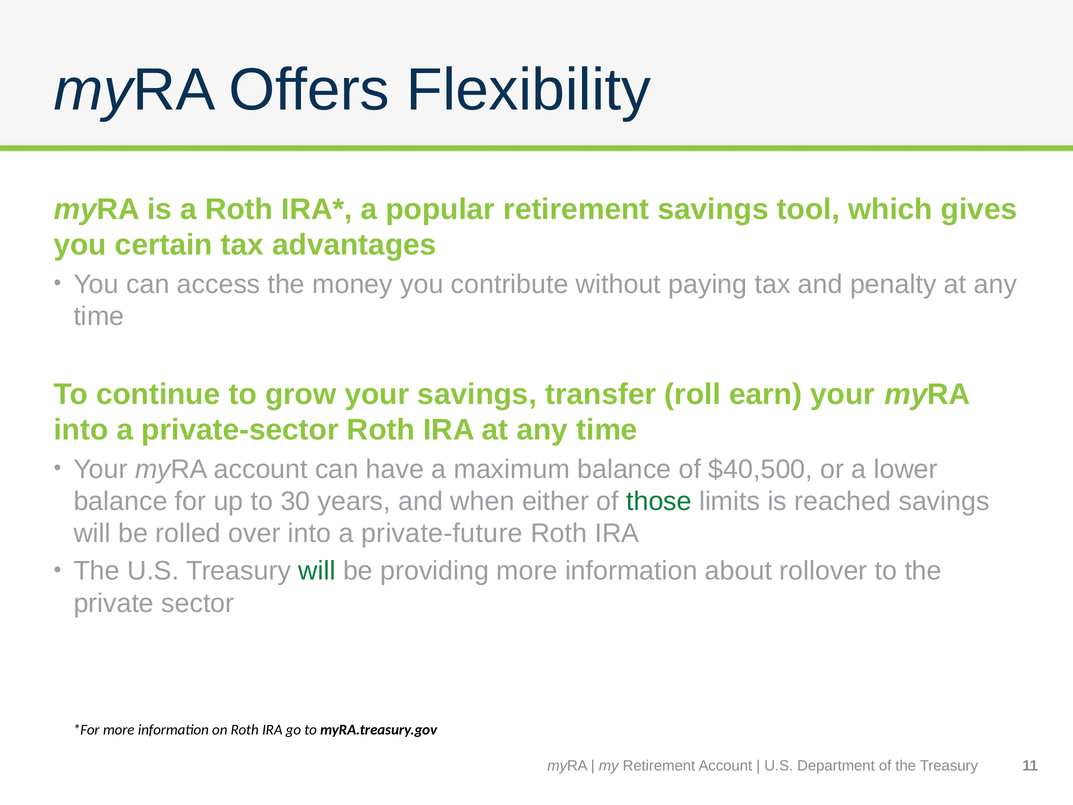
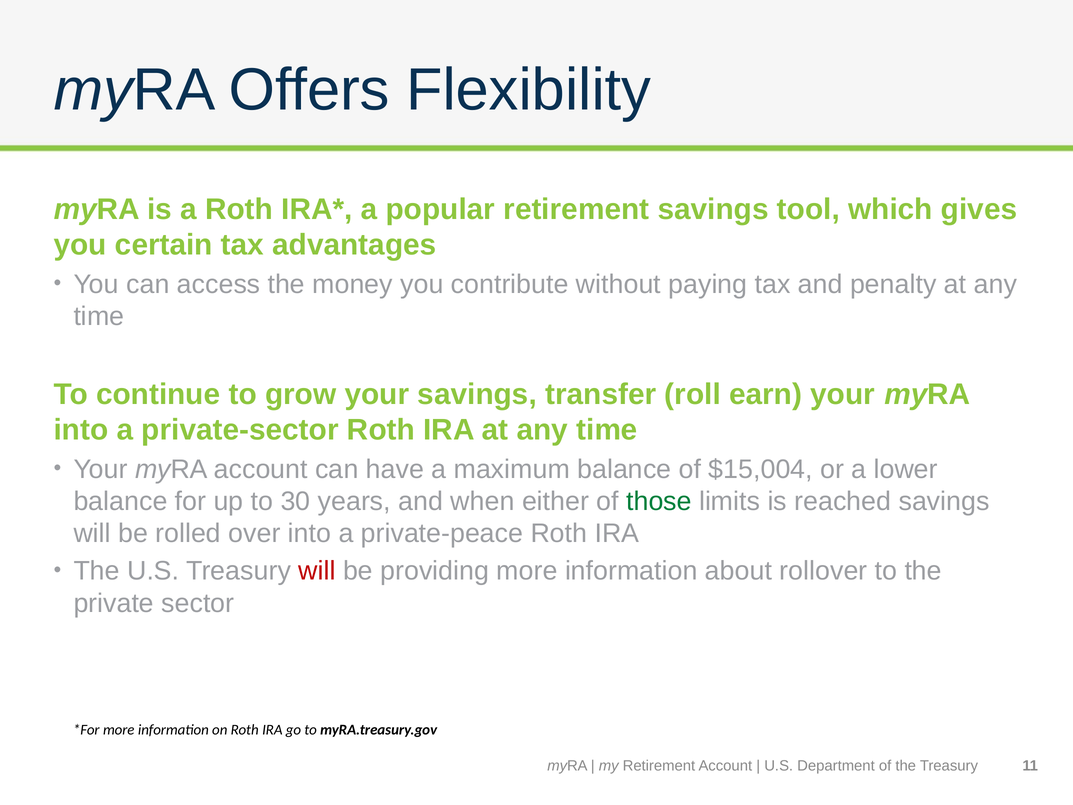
$40,500: $40,500 -> $15,004
private-future: private-future -> private-peace
will at (317, 571) colour: green -> red
